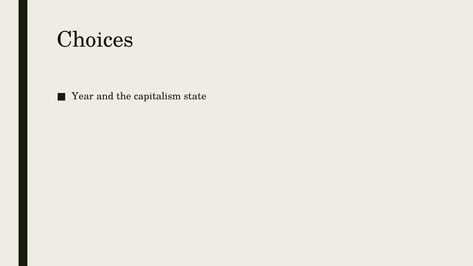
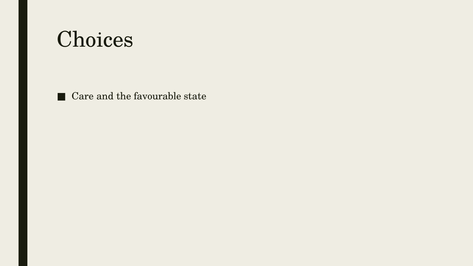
Year: Year -> Care
capitalism: capitalism -> favourable
